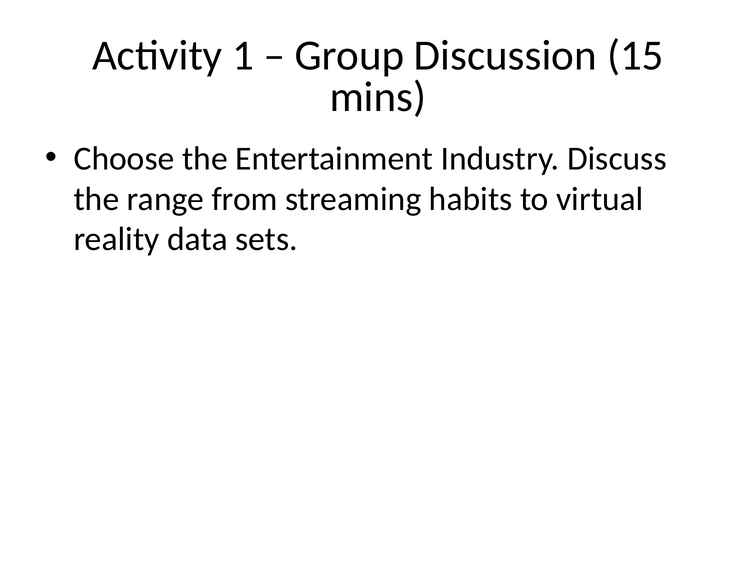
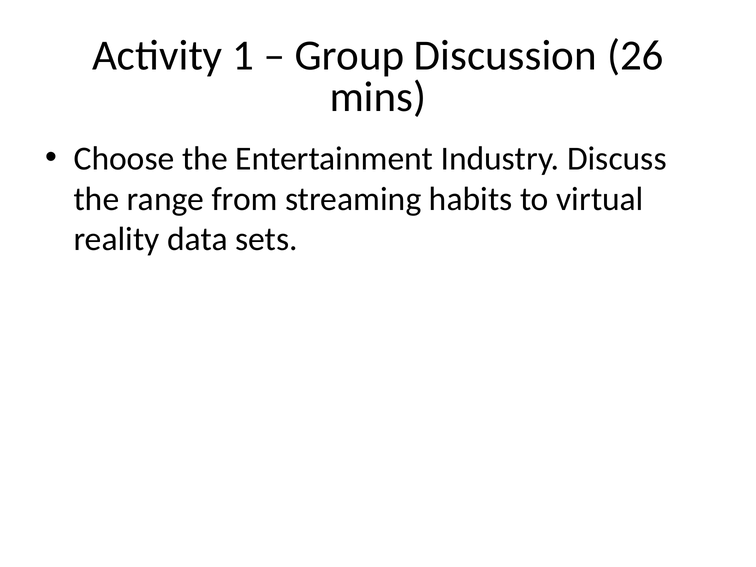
15: 15 -> 26
